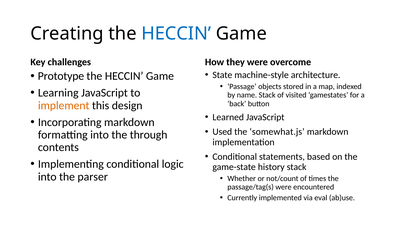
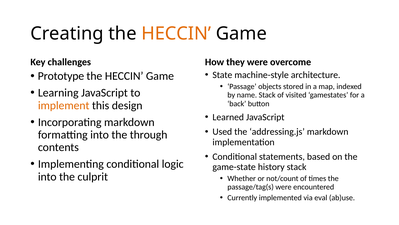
HECCIN at (176, 34) colour: blue -> orange
somewhat.js: somewhat.js -> addressing.js
parser: parser -> culprit
